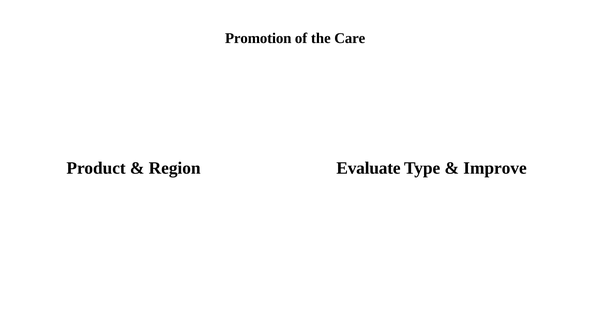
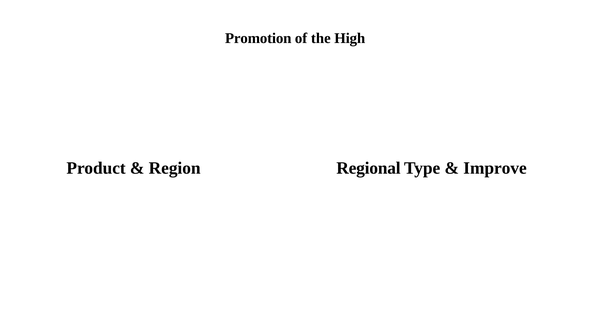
Care: Care -> High
Evaluate: Evaluate -> Regional
